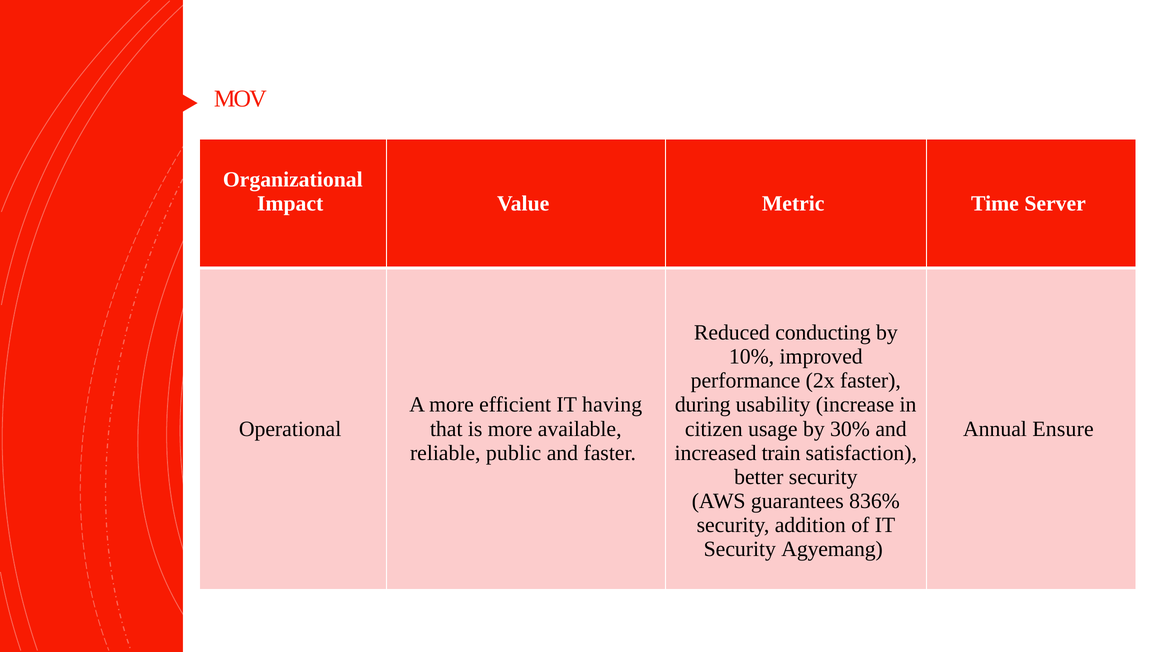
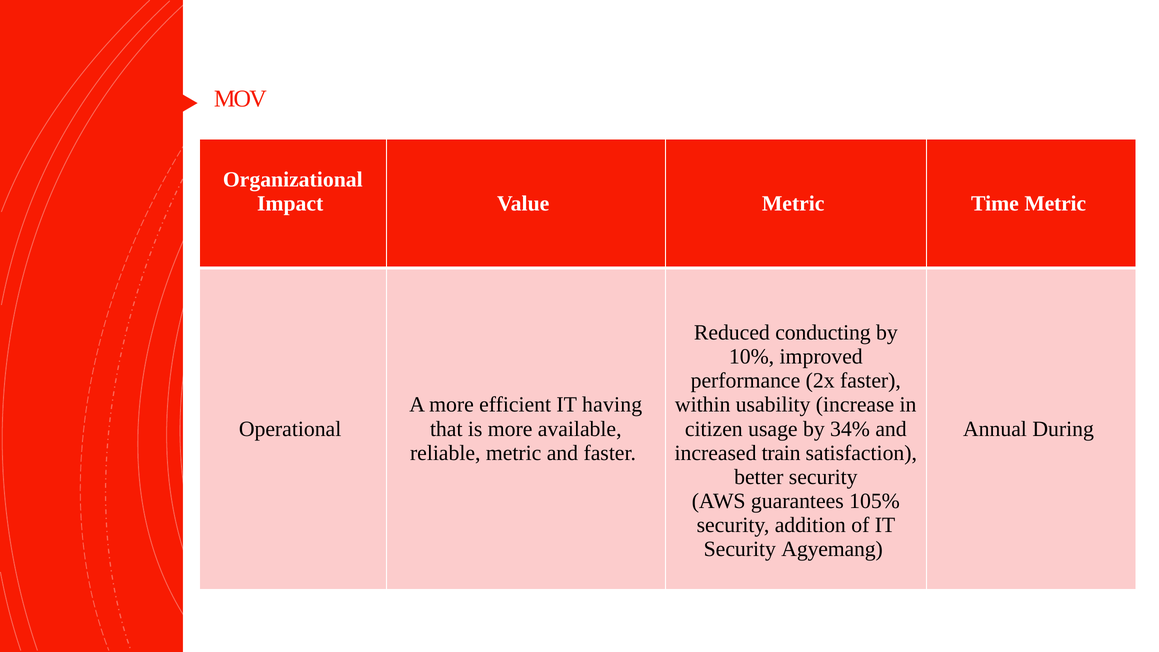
Time Server: Server -> Metric
during: during -> within
30%: 30% -> 34%
Ensure: Ensure -> During
reliable public: public -> metric
836%: 836% -> 105%
